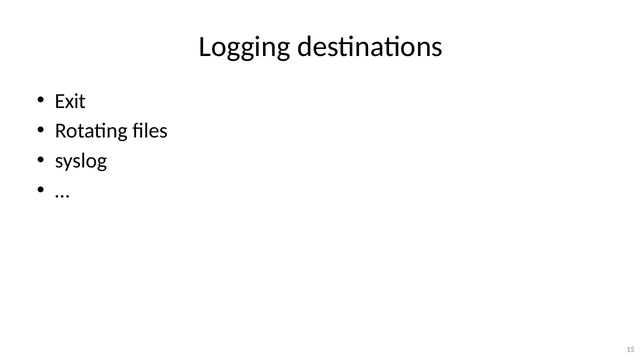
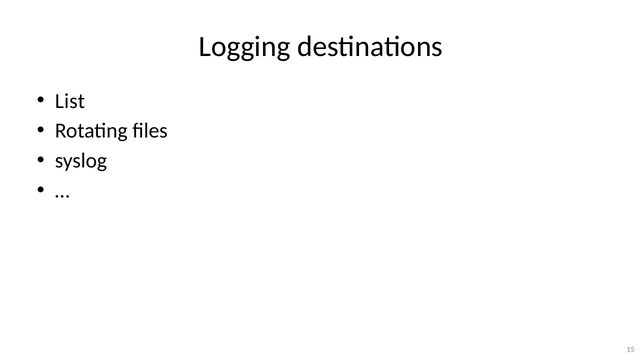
Exit: Exit -> List
